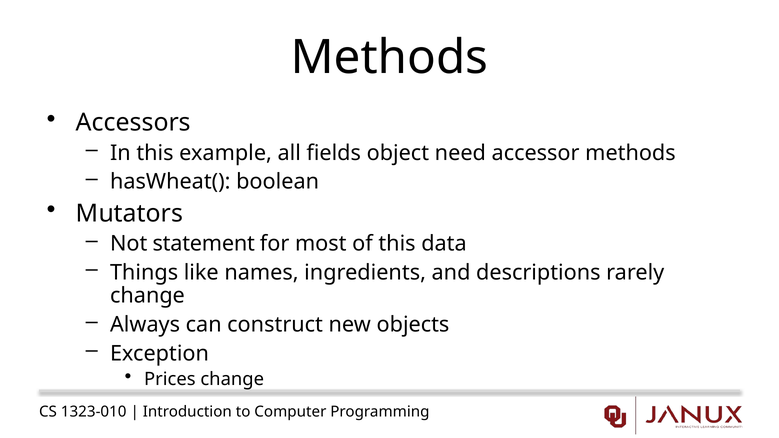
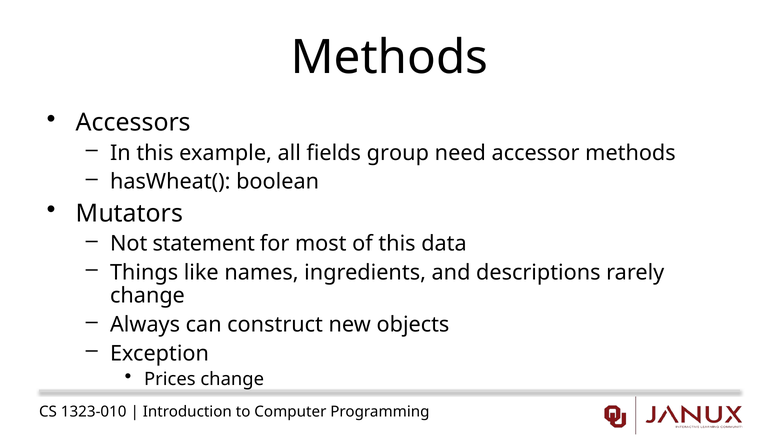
object: object -> group
